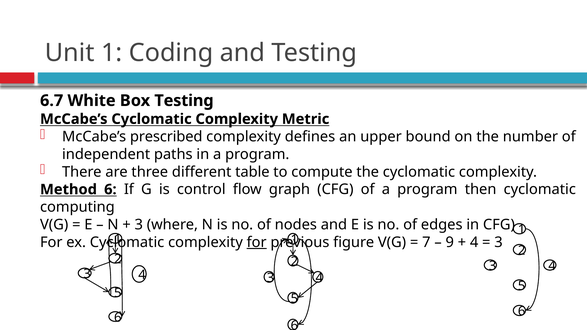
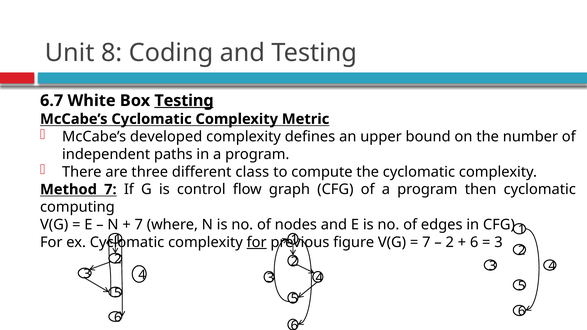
Unit 1: 1 -> 8
Testing at (184, 101) underline: none -> present
prescribed: prescribed -> developed
table: table -> class
Method 6: 6 -> 7
3 at (139, 225): 3 -> 7
9 at (450, 242): 9 -> 2
4 at (474, 242): 4 -> 6
